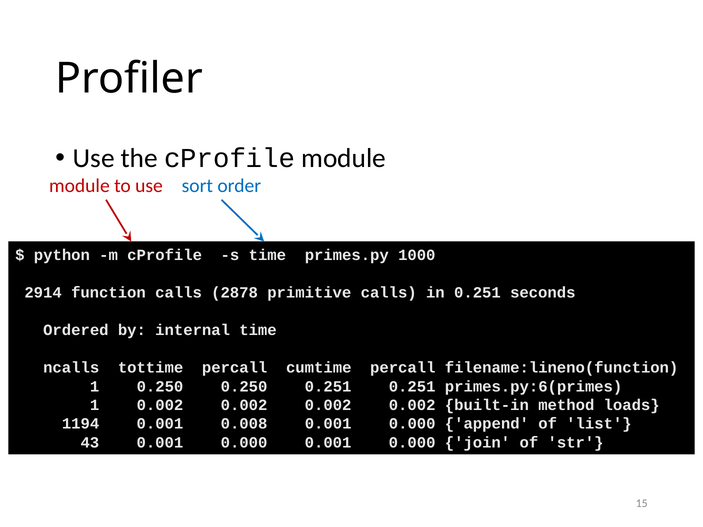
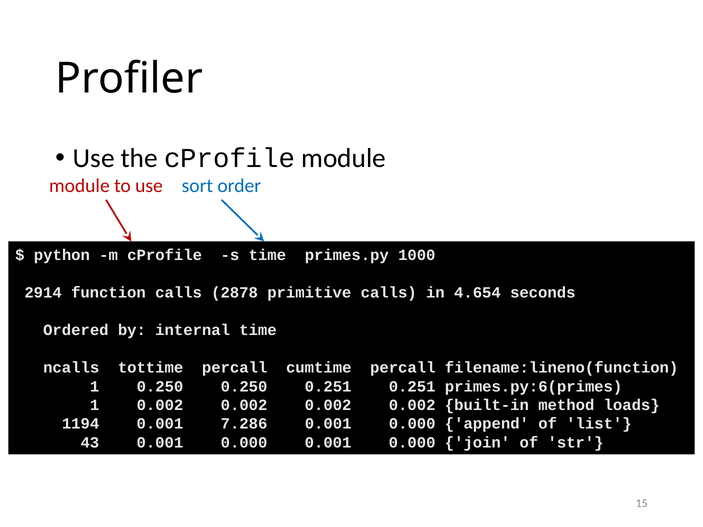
in 0.251: 0.251 -> 4.654
0.008: 0.008 -> 7.286
